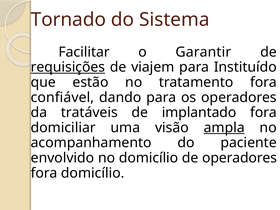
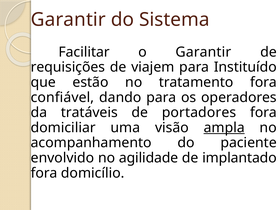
Tornado at (68, 20): Tornado -> Garantir
requisições underline: present -> none
implantado: implantado -> portadores
no domicílio: domicílio -> agilidade
de operadores: operadores -> implantado
